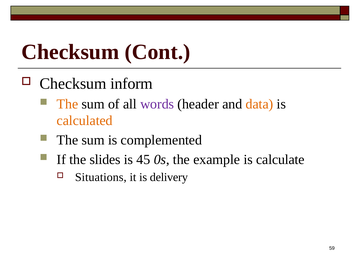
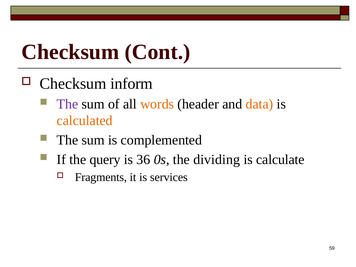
The at (67, 104) colour: orange -> purple
words colour: purple -> orange
slides: slides -> query
45: 45 -> 36
example: example -> dividing
Situations: Situations -> Fragments
delivery: delivery -> services
